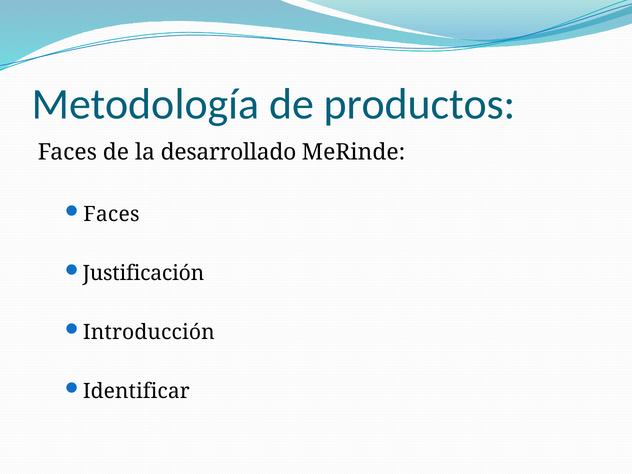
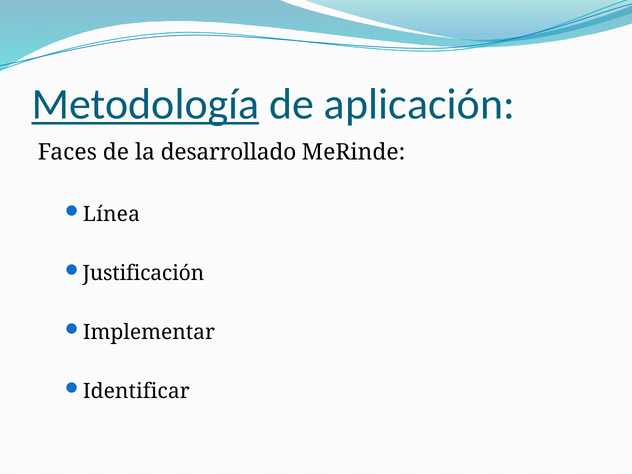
Metodología underline: none -> present
productos: productos -> aplicación
Faces at (111, 214): Faces -> Línea
Introducción: Introducción -> Implementar
